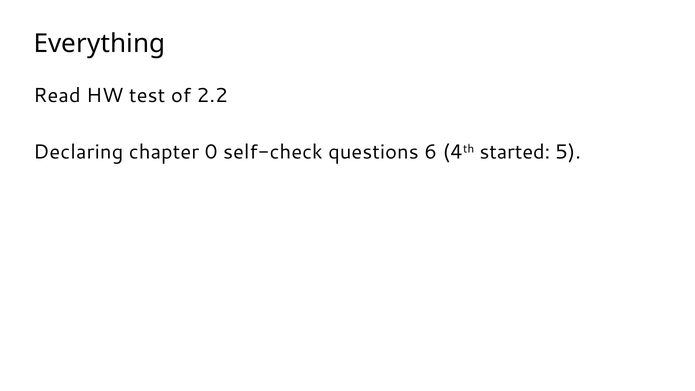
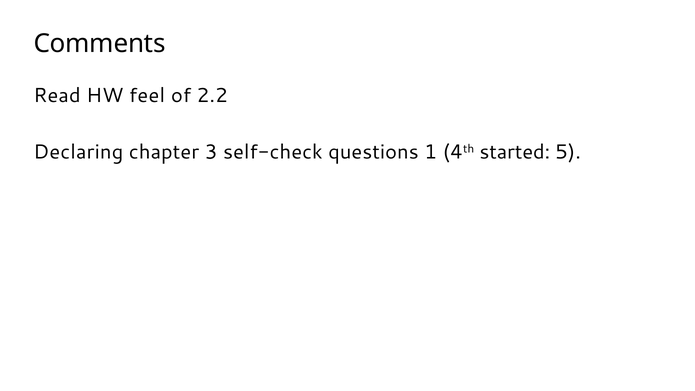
Everything: Everything -> Comments
test: test -> feel
0: 0 -> 3
6: 6 -> 1
